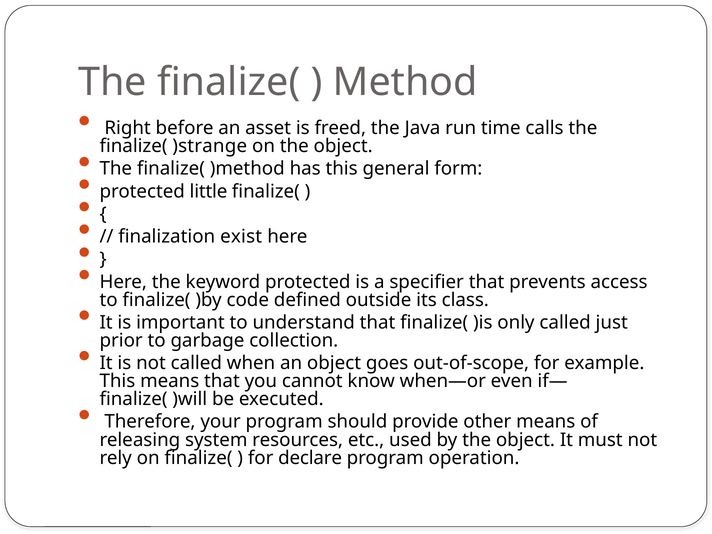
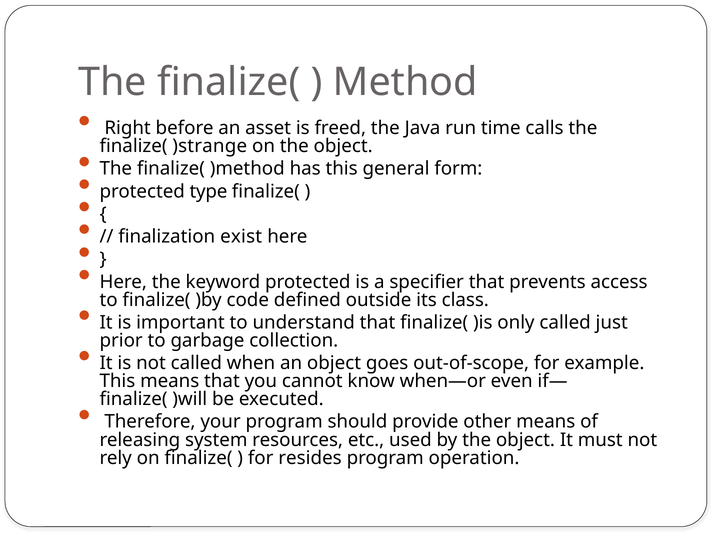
little: little -> type
declare: declare -> resides
